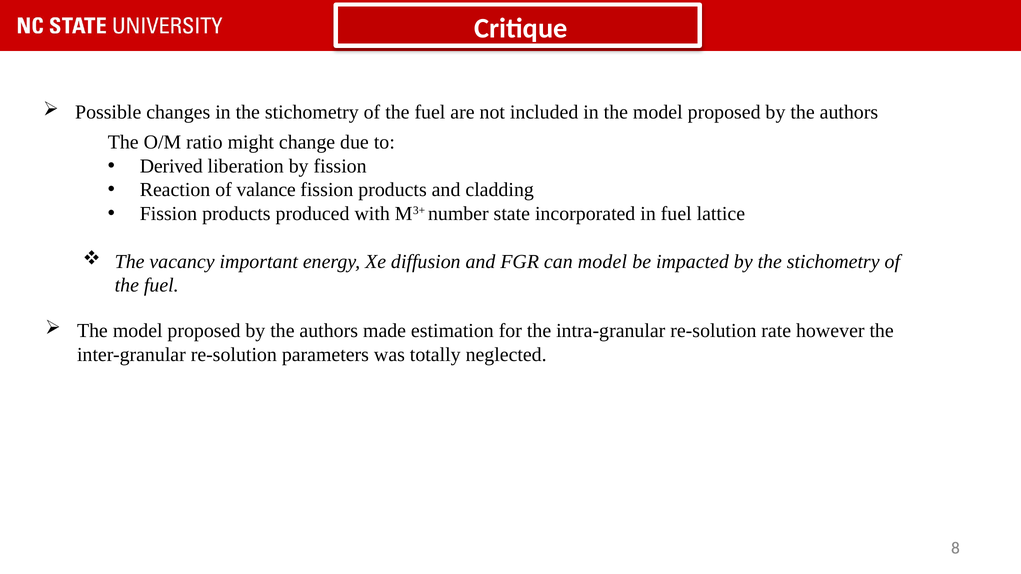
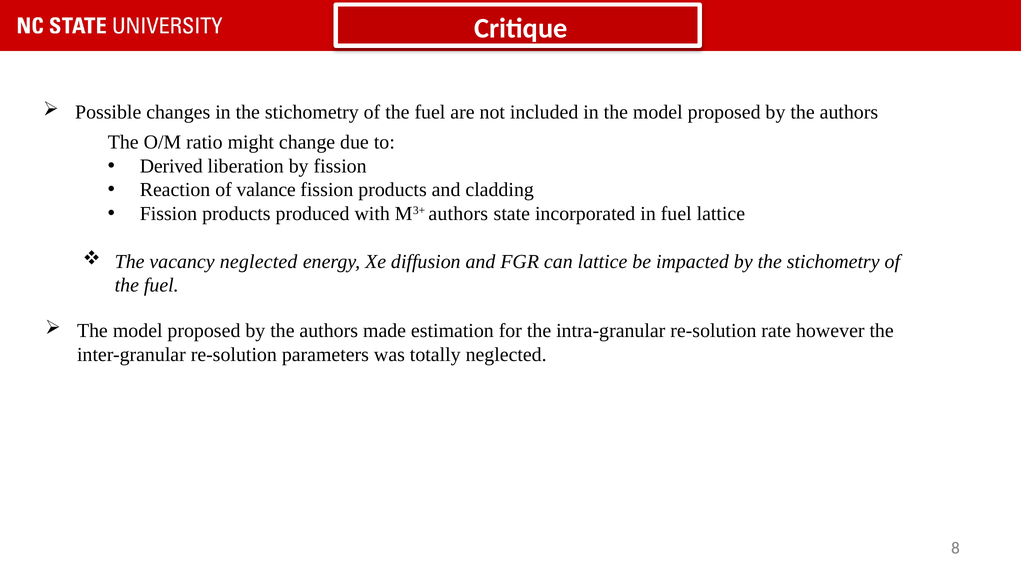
M3+ number: number -> authors
vacancy important: important -> neglected
can model: model -> lattice
